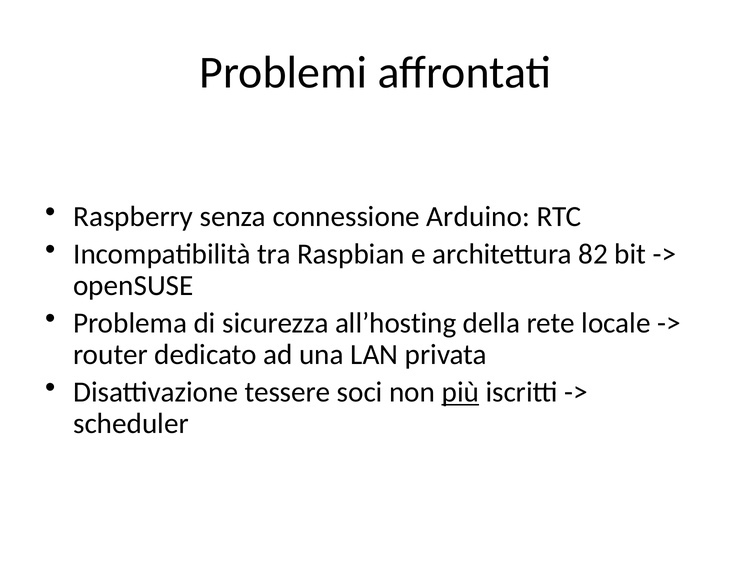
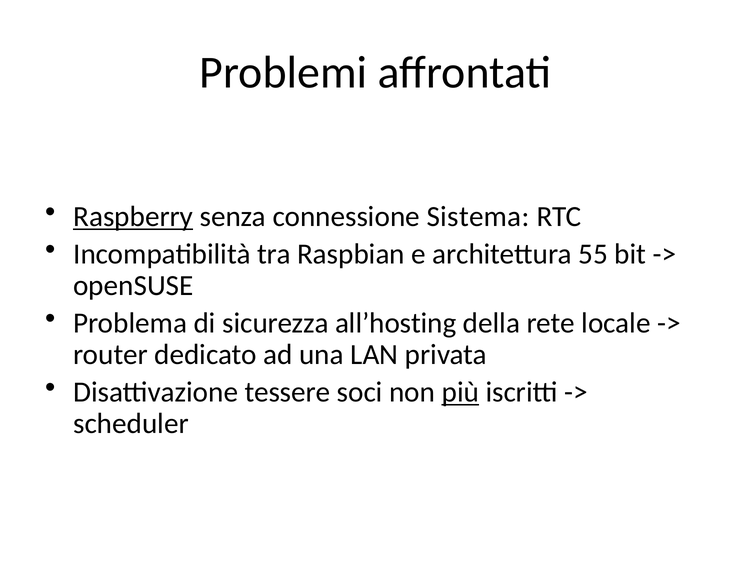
Raspberry underline: none -> present
Arduino: Arduino -> Sistema
82: 82 -> 55
